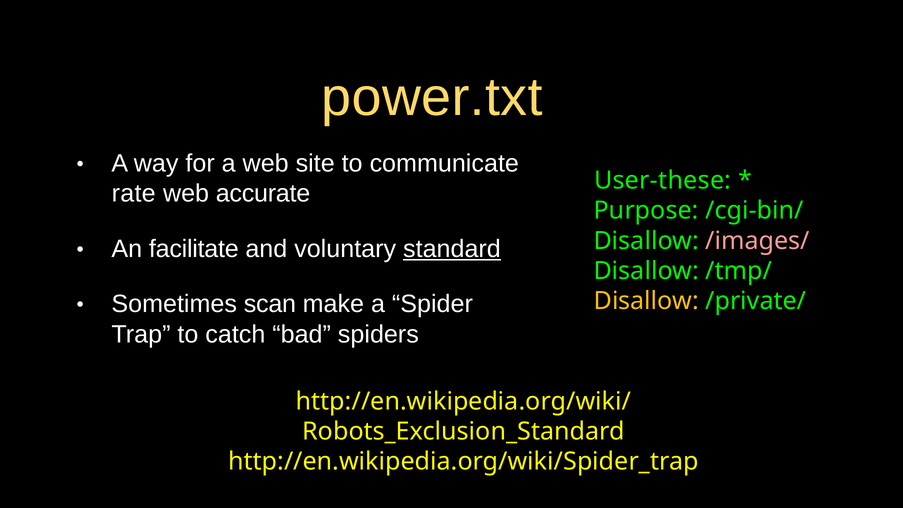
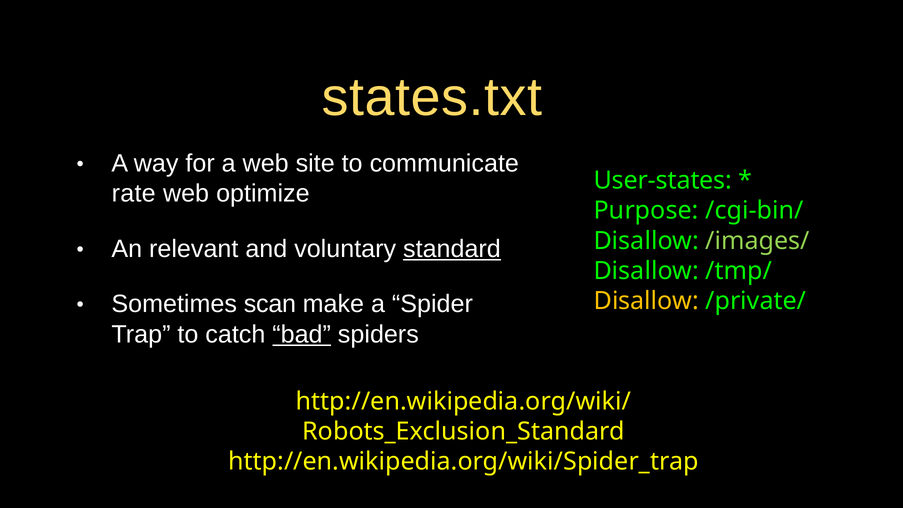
power.txt: power.txt -> states.txt
User-these: User-these -> User-states
accurate: accurate -> optimize
/images/ colour: pink -> light green
facilitate: facilitate -> relevant
bad underline: none -> present
